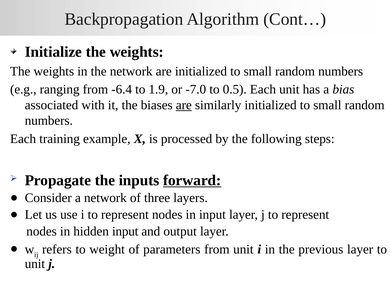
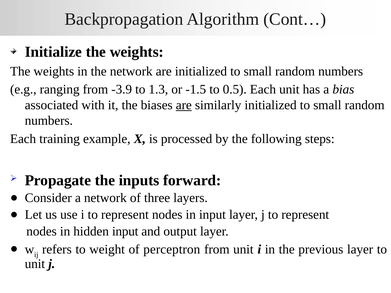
-6.4: -6.4 -> -3.9
1.9: 1.9 -> 1.3
-7.0: -7.0 -> -1.5
forward underline: present -> none
parameters: parameters -> perceptron
